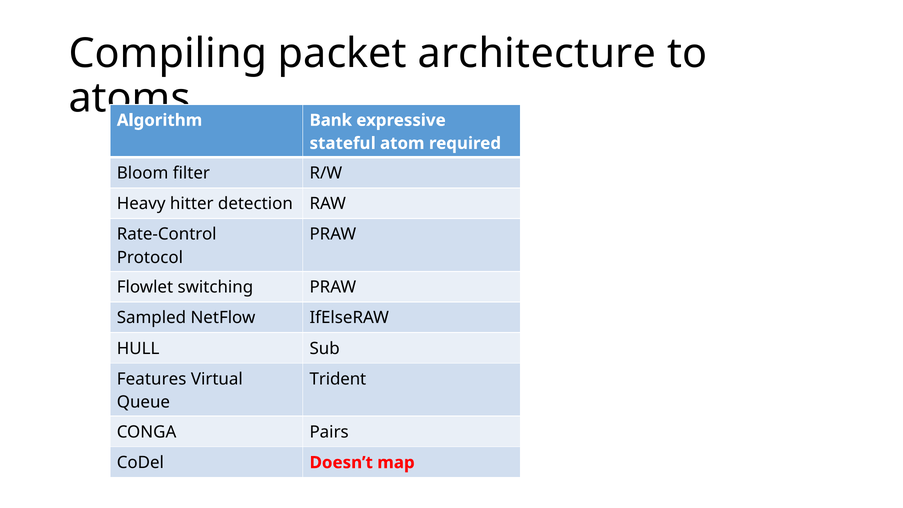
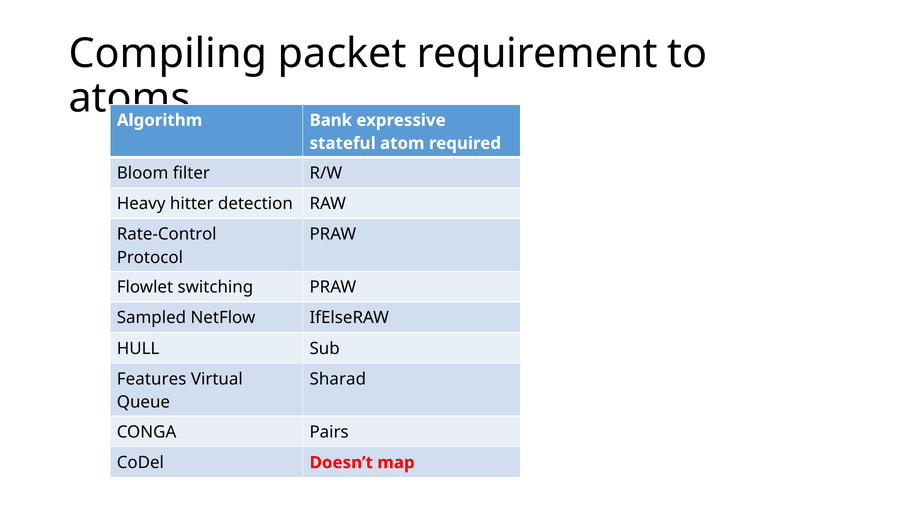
architecture: architecture -> requirement
Trident: Trident -> Sharad
